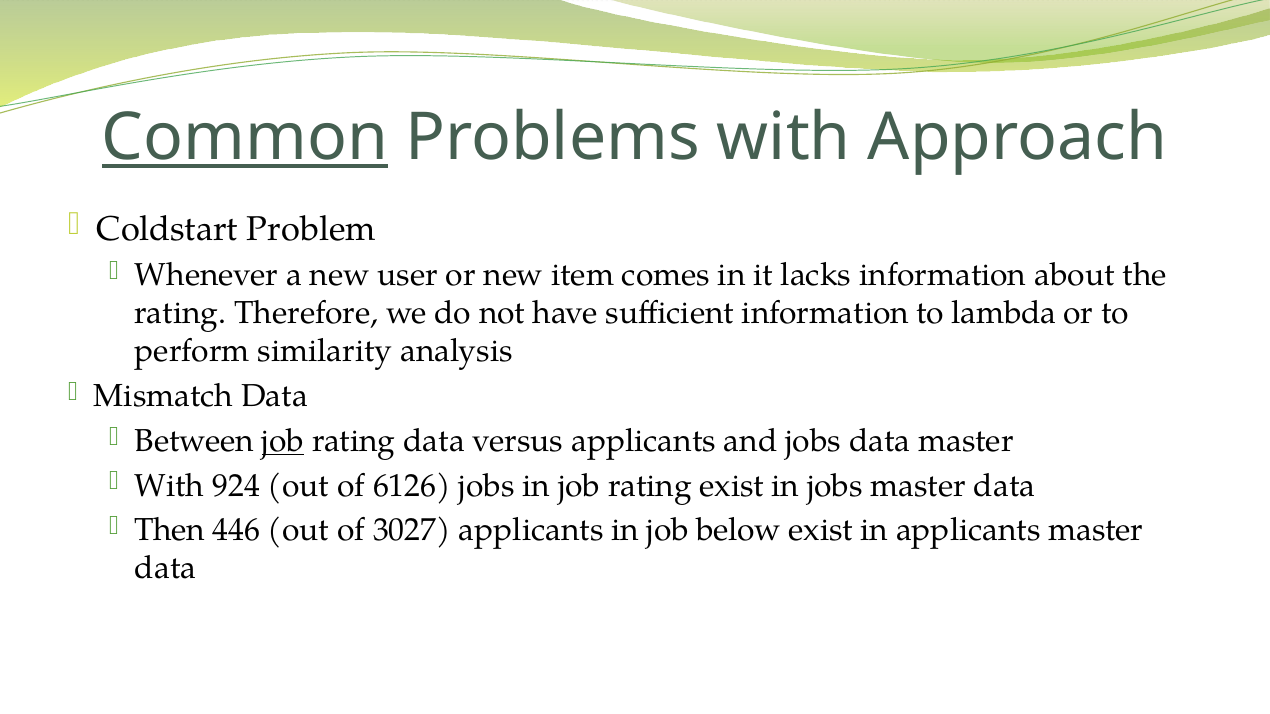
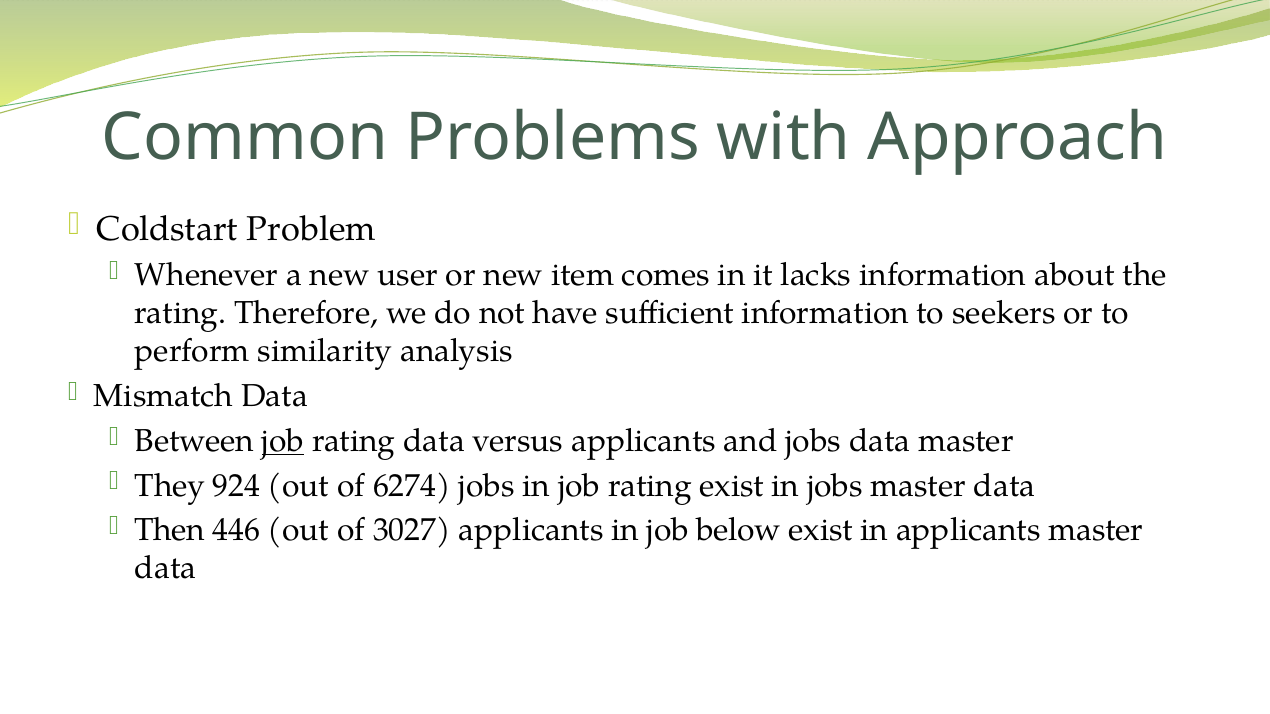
Common underline: present -> none
lambda: lambda -> seekers
With at (170, 486): With -> They
6126: 6126 -> 6274
